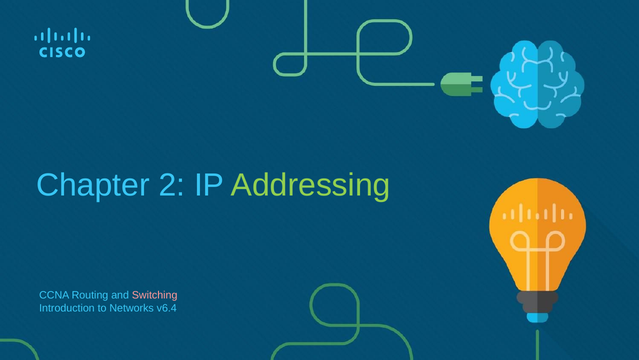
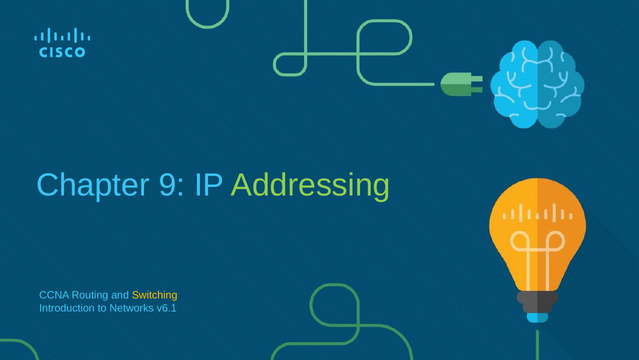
2: 2 -> 9
Switching colour: pink -> yellow
v6.4: v6.4 -> v6.1
